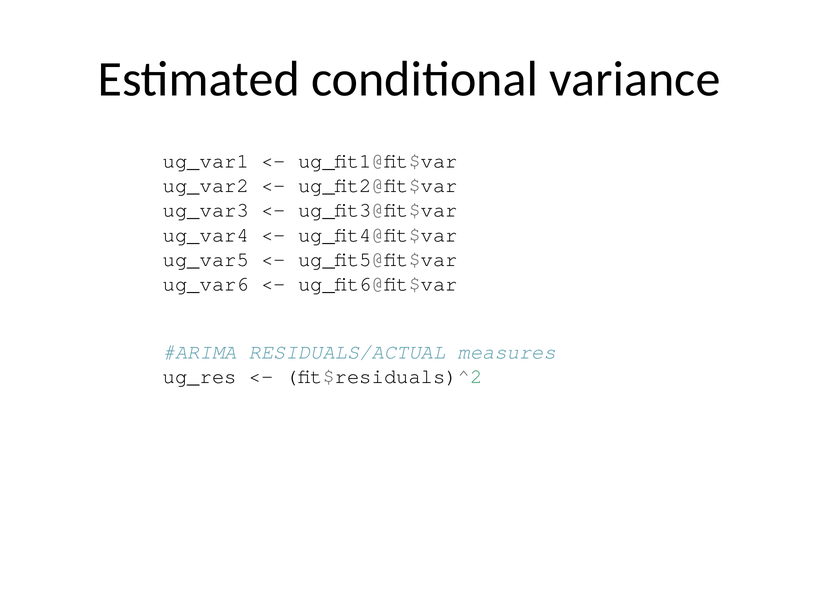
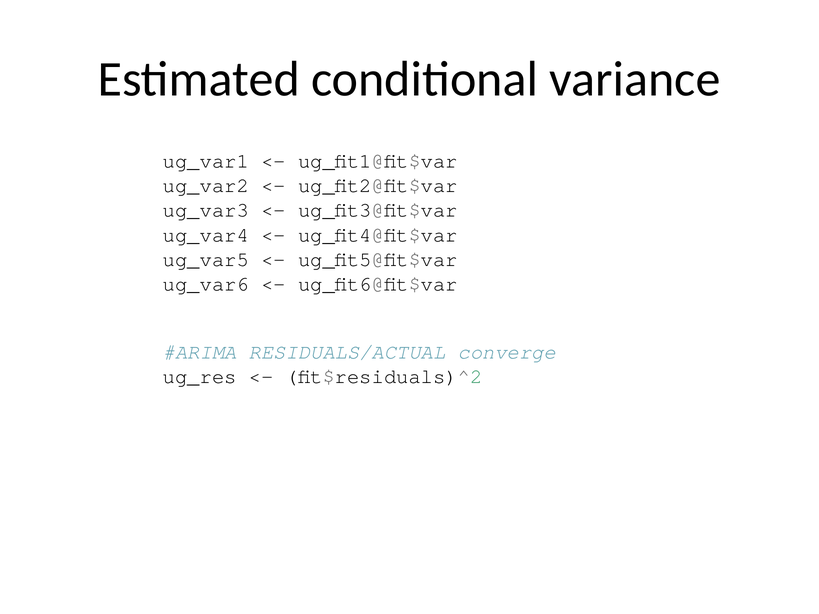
measures: measures -> converge
